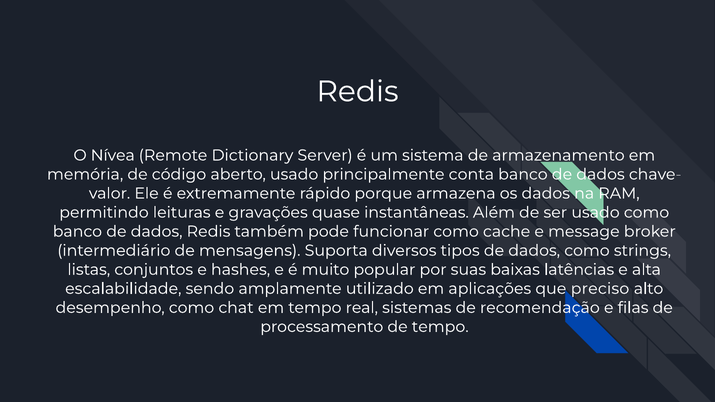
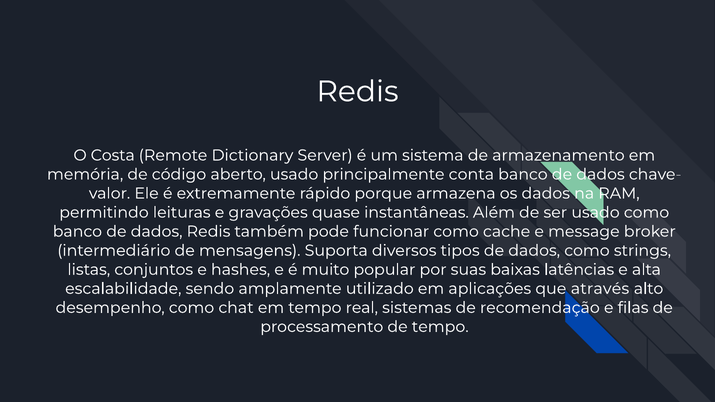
Nívea: Nívea -> Costa
preciso: preciso -> através
